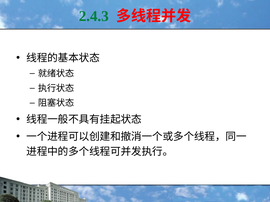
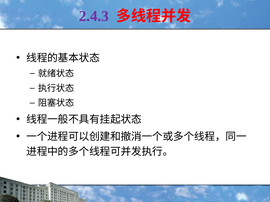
2.4.3 colour: green -> purple
